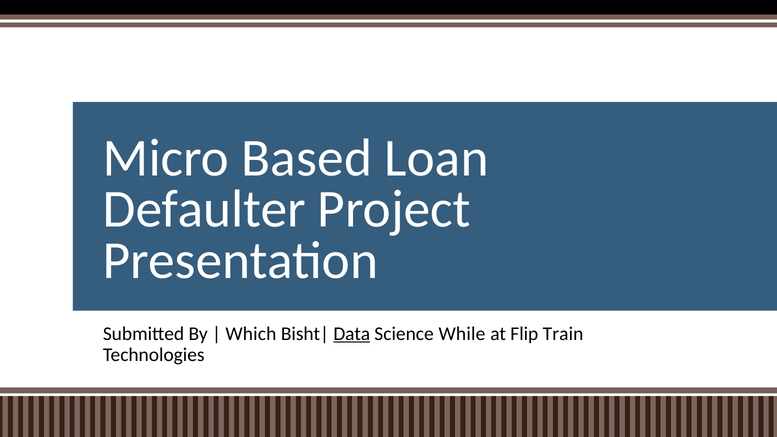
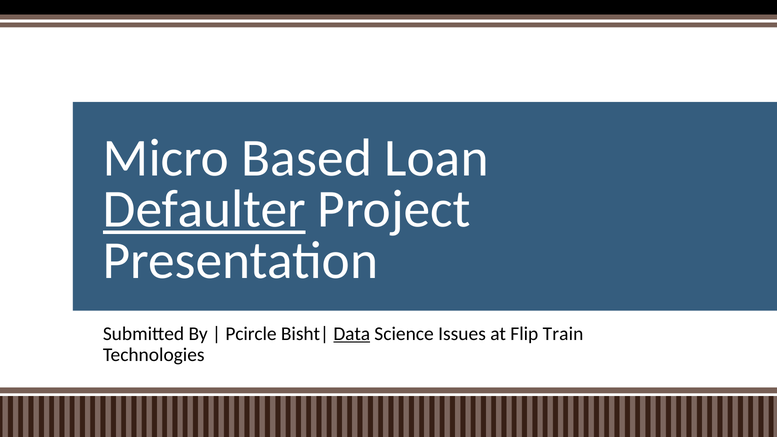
Defaulter underline: none -> present
Which: Which -> Pcircle
While: While -> Issues
